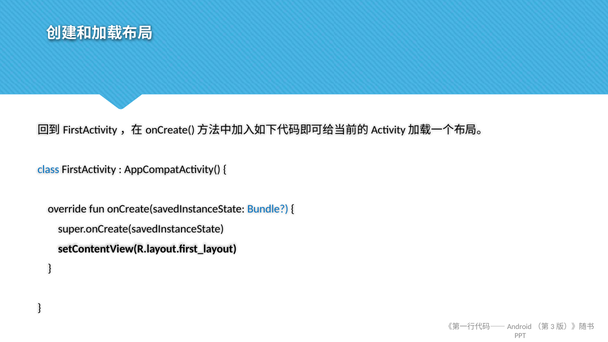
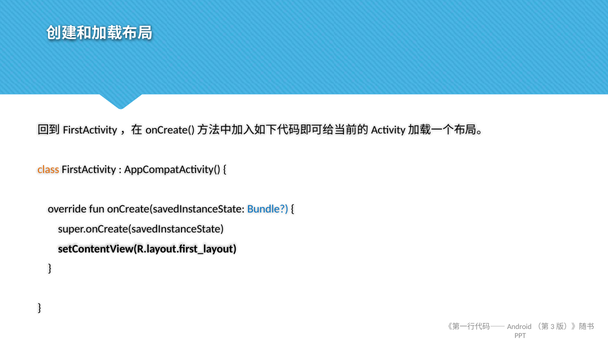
class colour: blue -> orange
